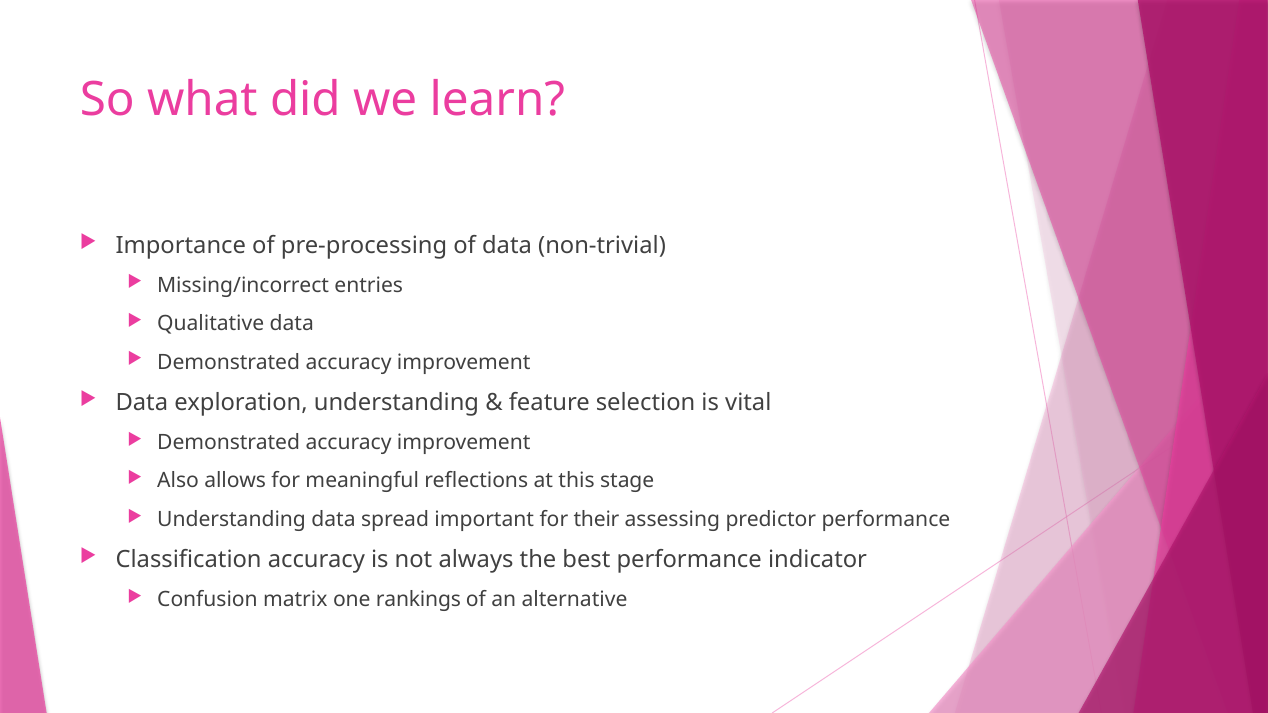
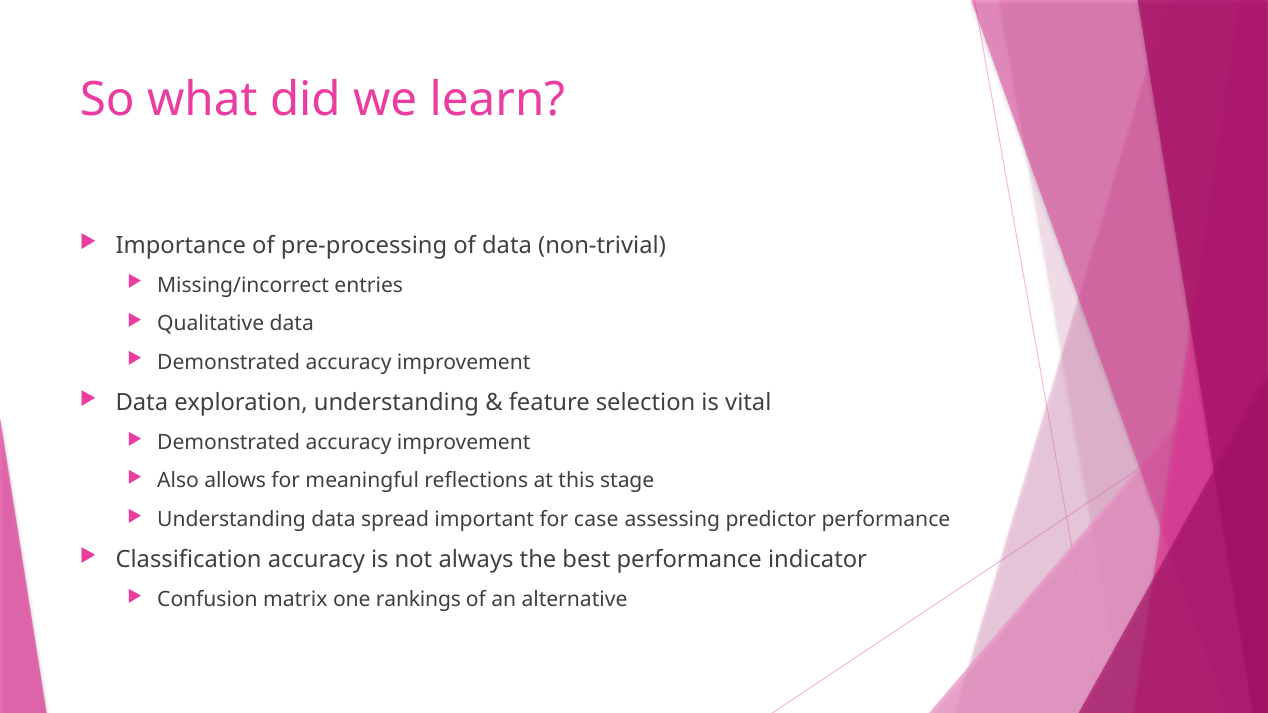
their: their -> case
